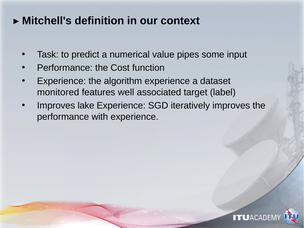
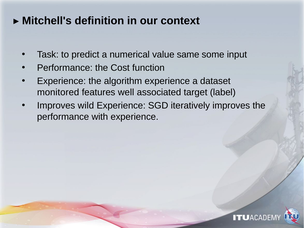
pipes: pipes -> same
lake: lake -> wild
